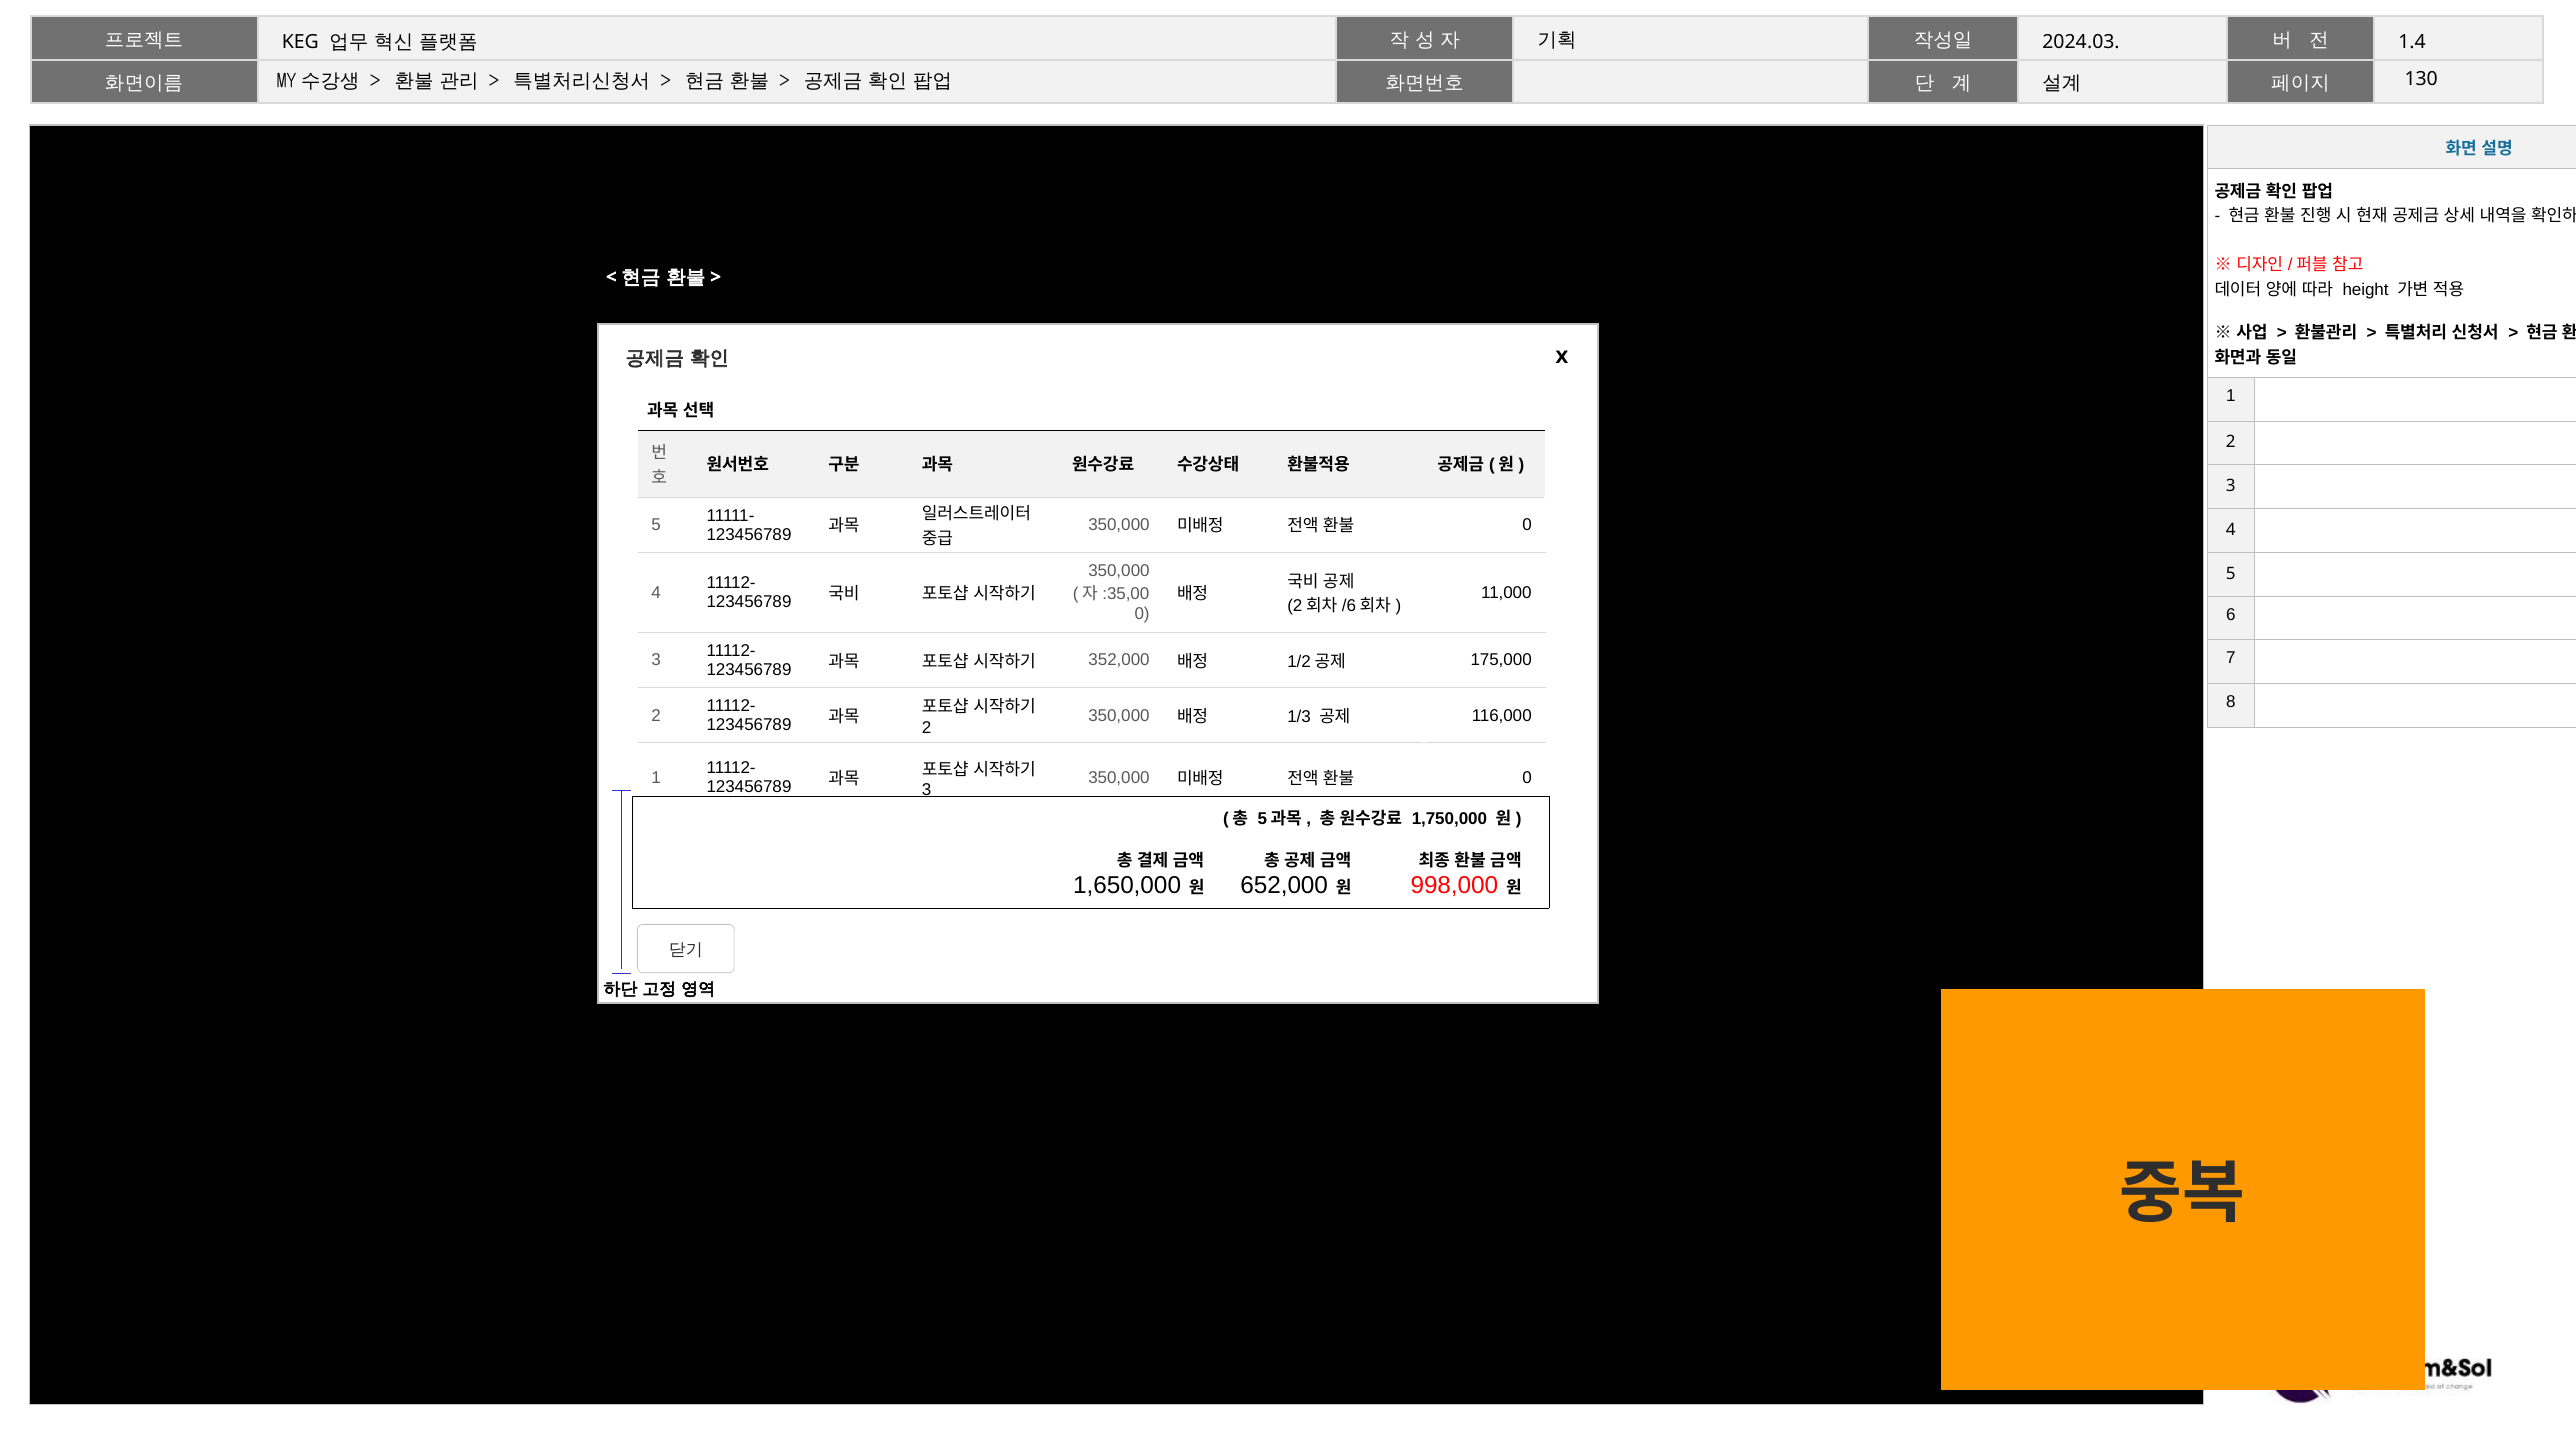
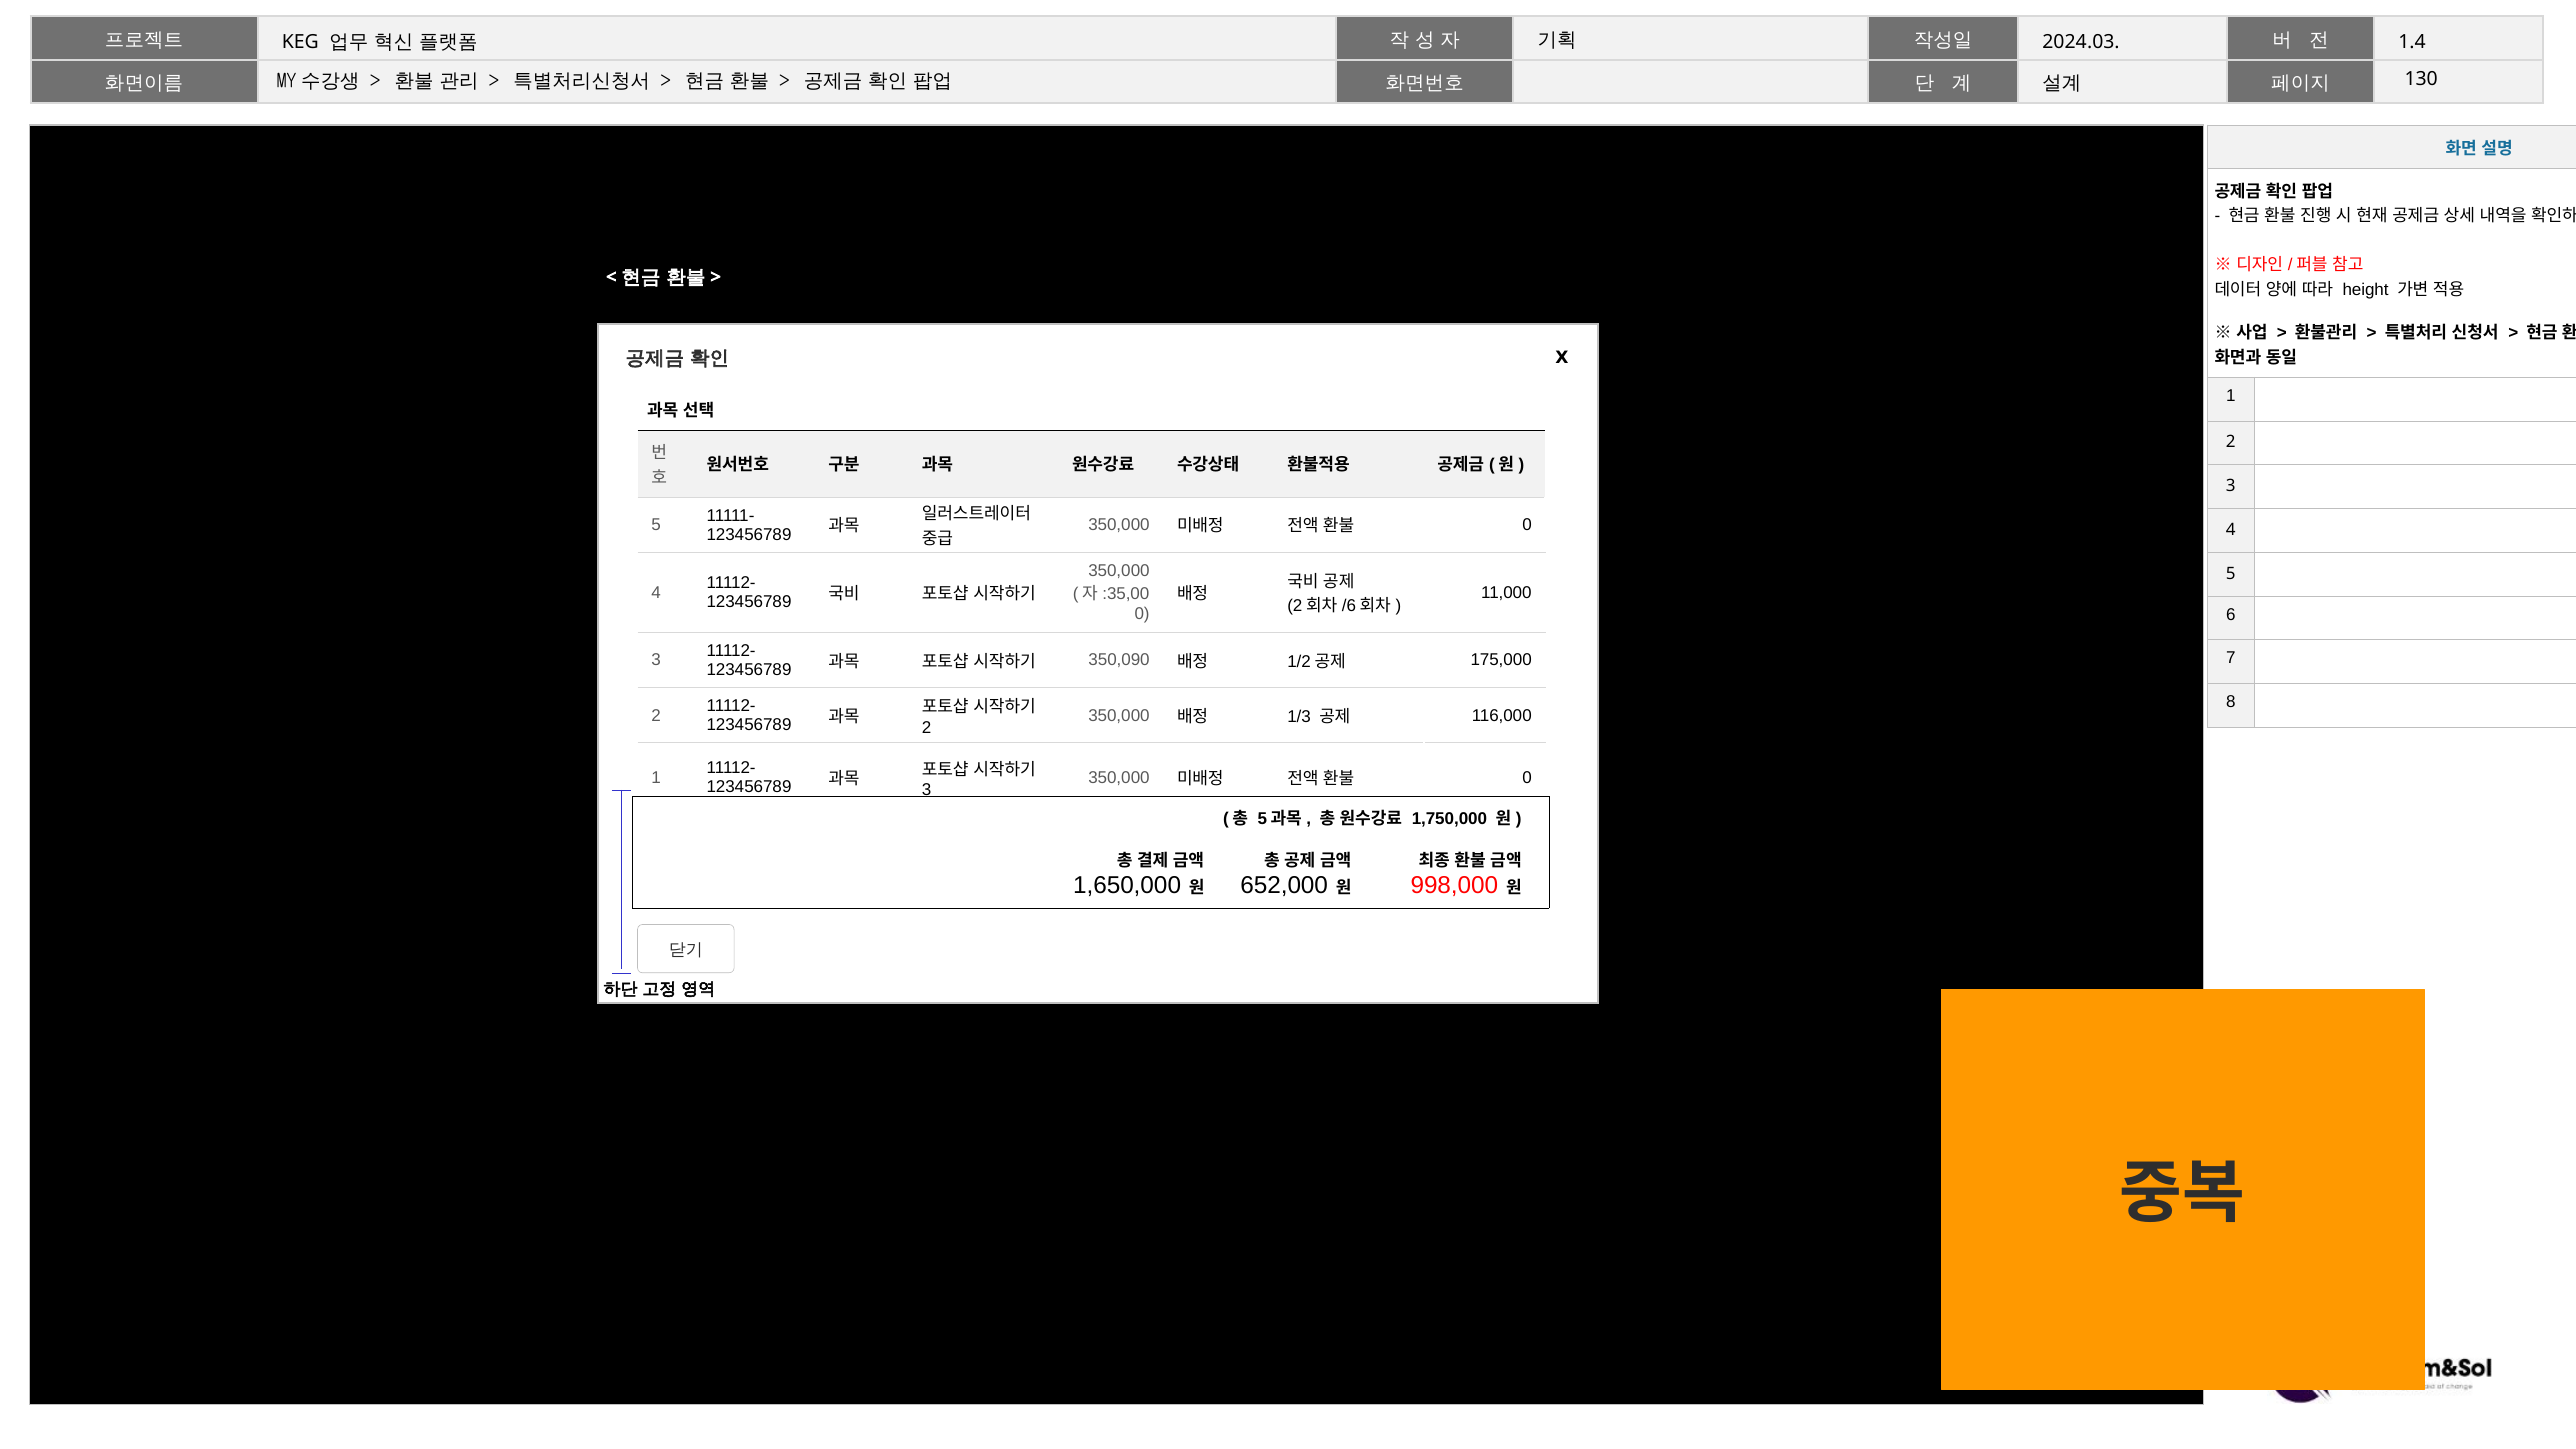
352,000: 352,000 -> 350,090
